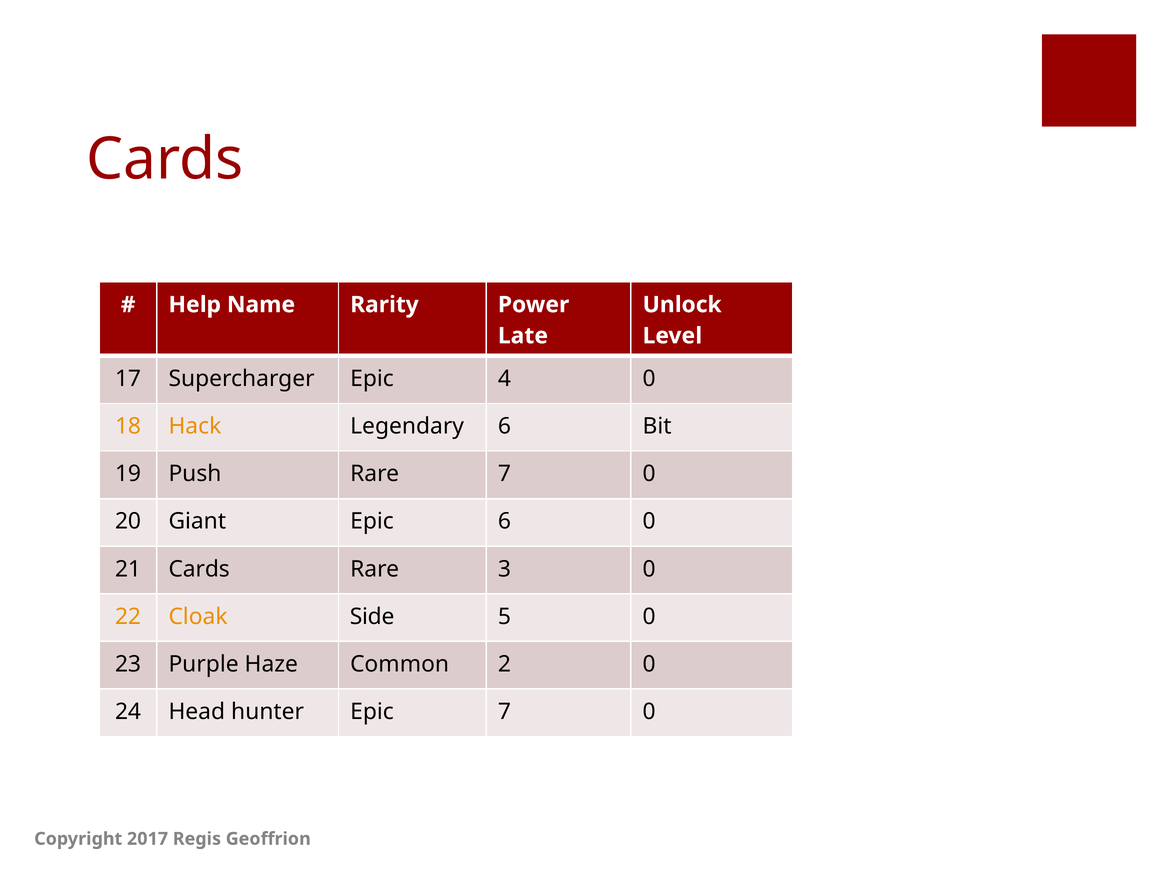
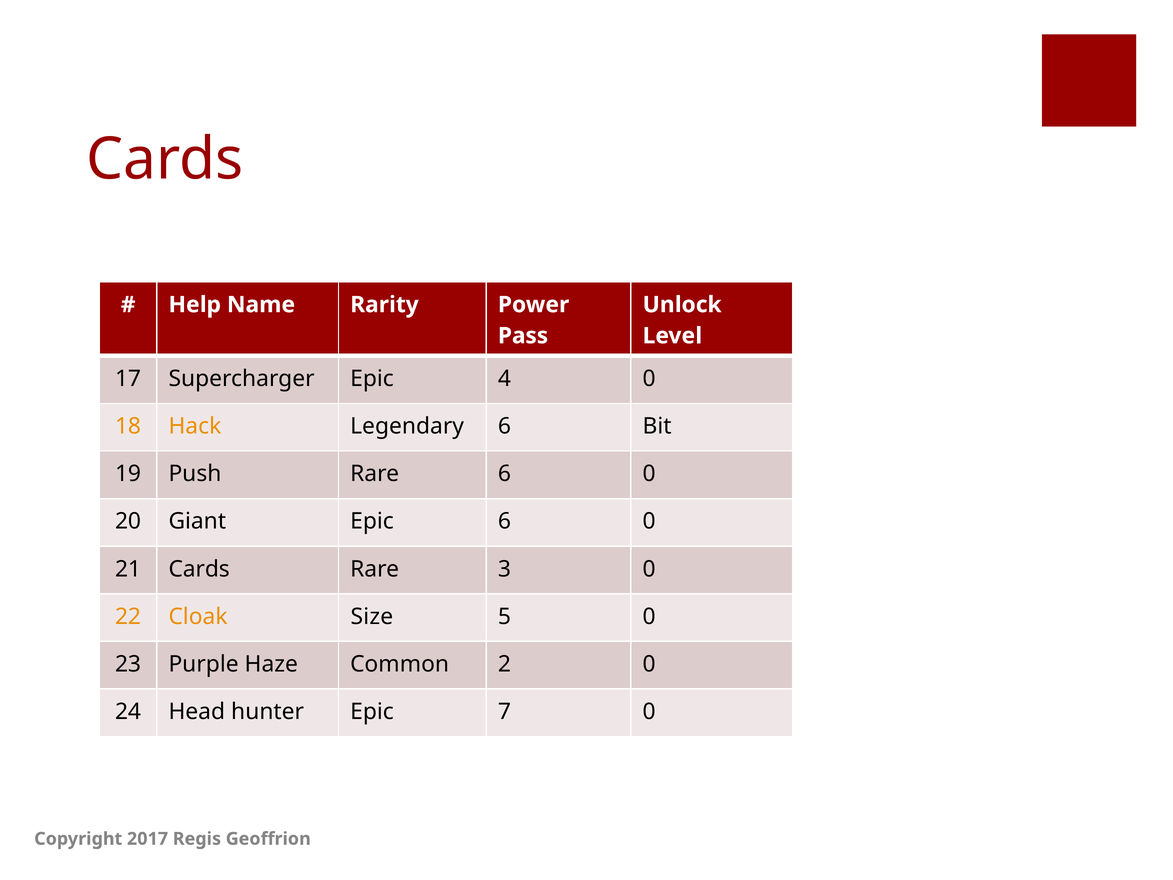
Late: Late -> Pass
Rare 7: 7 -> 6
Side: Side -> Size
